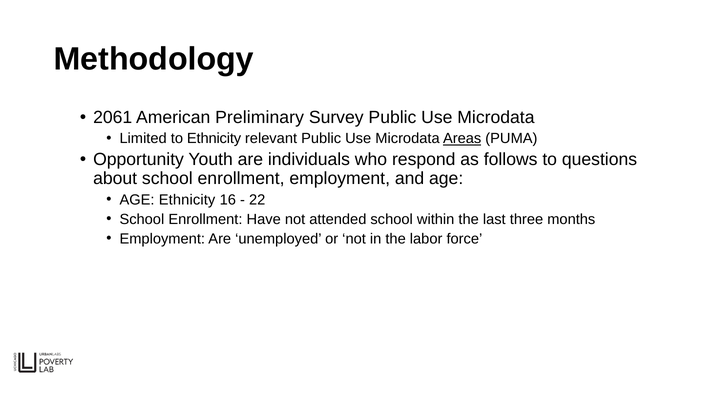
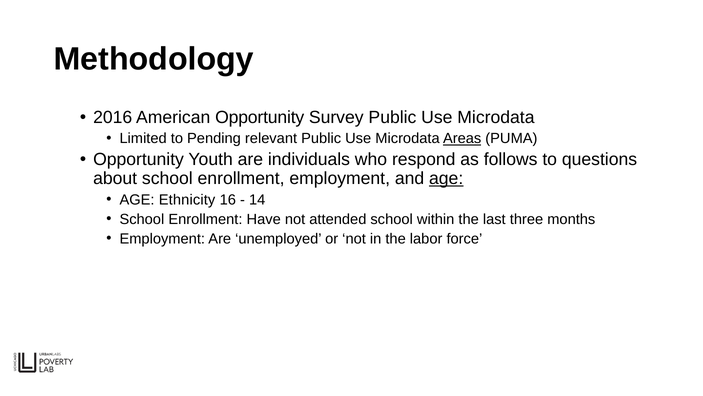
2061: 2061 -> 2016
American Preliminary: Preliminary -> Opportunity
to Ethnicity: Ethnicity -> Pending
age at (446, 178) underline: none -> present
22: 22 -> 14
